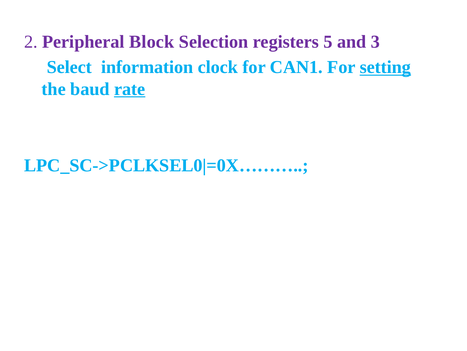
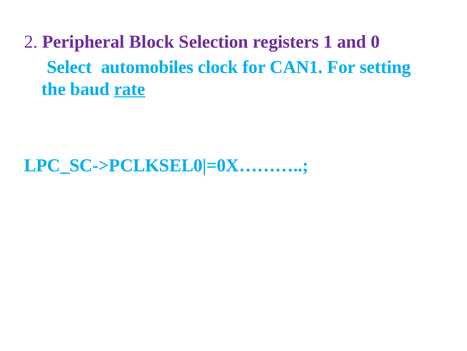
5: 5 -> 1
3: 3 -> 0
information: information -> automobiles
setting underline: present -> none
